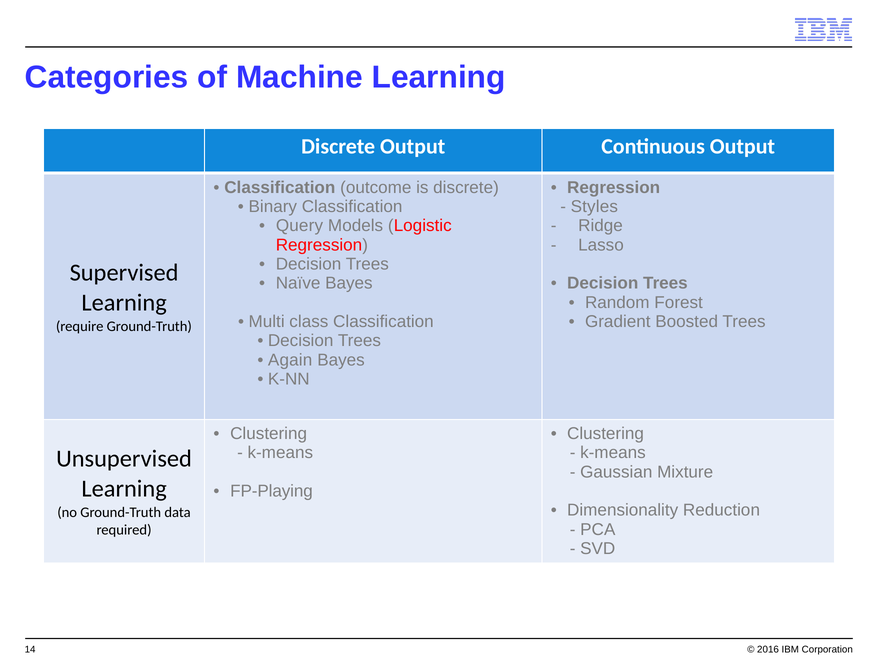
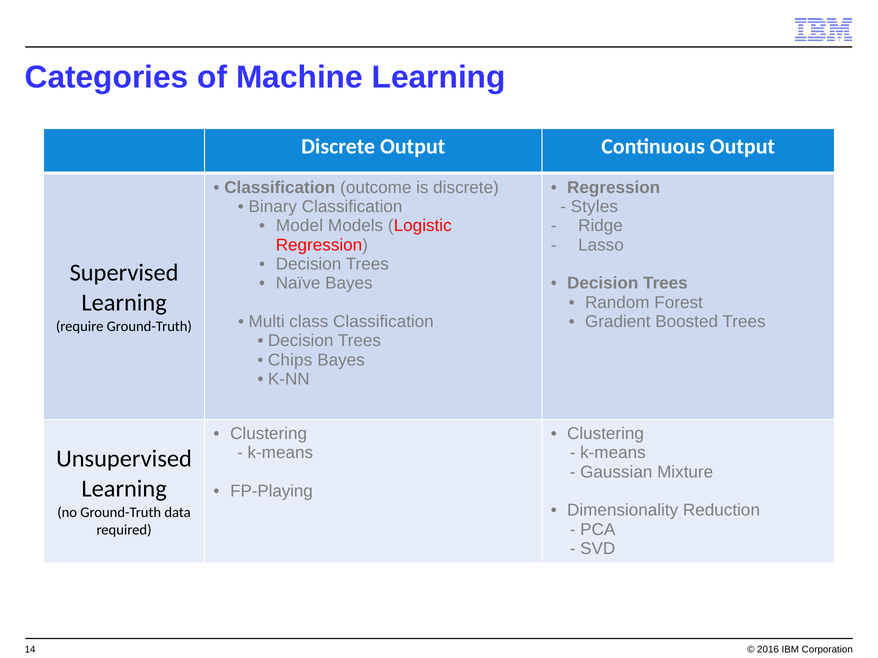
Query: Query -> Model
Again: Again -> Chips
